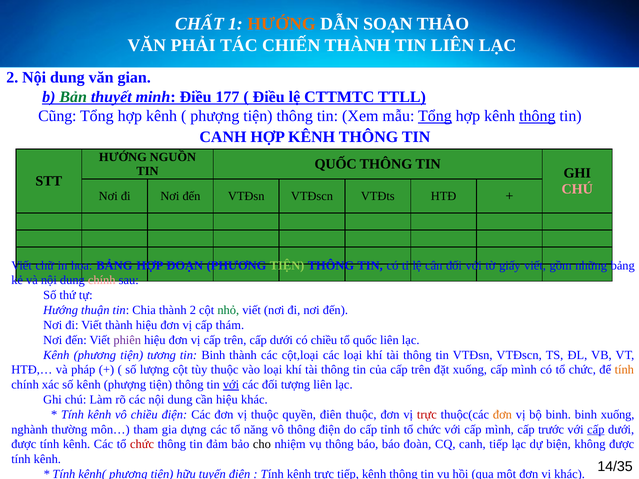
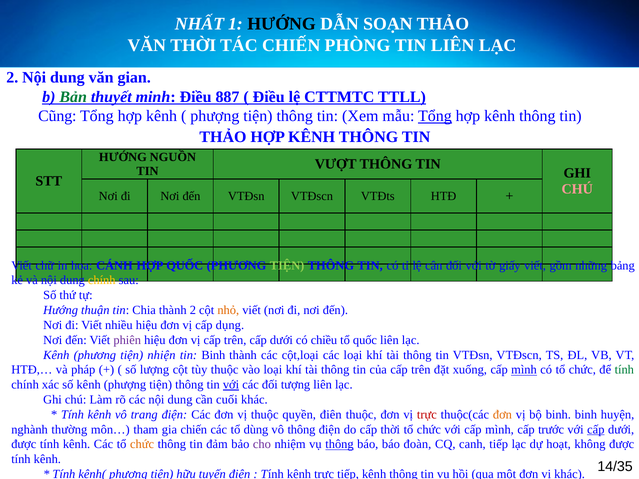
CHẤT: CHẤT -> NHẤT
HƯỚNG at (282, 24) colour: orange -> black
VĂN PHẢI: PHẢI -> THỜI
CHIẾN THÀNH: THÀNH -> PHÒNG
177: 177 -> 887
thông at (537, 116) underline: present -> none
CANH at (223, 137): CANH -> THẢO
TIN QUỐC: QUỐC -> VƯỢT
hoa BẢNG: BẢNG -> CÁNH
HỢP ĐOẠN: ĐOẠN -> QUỐC
chính at (102, 281) colour: pink -> yellow
nhỏ colour: green -> orange
Viết thành: thành -> nhiều
thám: thám -> dụng
tương: tương -> nhiện
mình at (524, 370) underline: none -> present
tính at (624, 370) colour: orange -> green
cần hiệu: hiệu -> cuối
vô chiều: chiều -> trang
binh xuống: xuống -> huyện
gia dựng: dựng -> chiến
năng: năng -> dùng
cấp tỉnh: tỉnh -> thời
chức at (142, 445) colour: red -> orange
cho colour: black -> purple
thông at (340, 445) underline: none -> present
biện: biện -> hoạt
